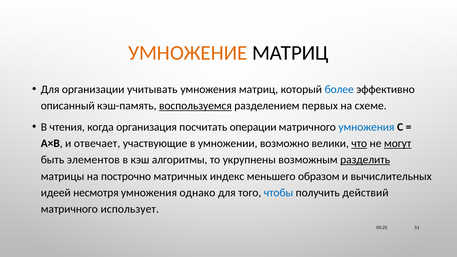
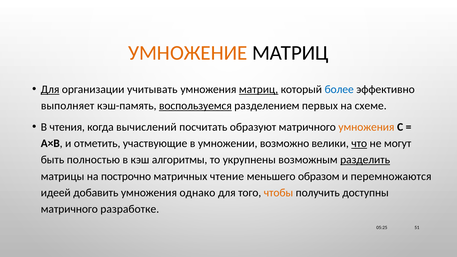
Для at (50, 89) underline: none -> present
матриц at (259, 89) underline: none -> present
описанный: описанный -> выполняет
организация: организация -> вычислений
операции: операции -> образуют
умножения at (366, 127) colour: blue -> orange
отвечает: отвечает -> отметить
могут underline: present -> none
элементов: элементов -> полностью
индекс: индекс -> чтение
вычислительных: вычислительных -> перемножаются
несмотря: несмотря -> добавить
чтобы colour: blue -> orange
действий: действий -> доступны
использует: использует -> разработке
